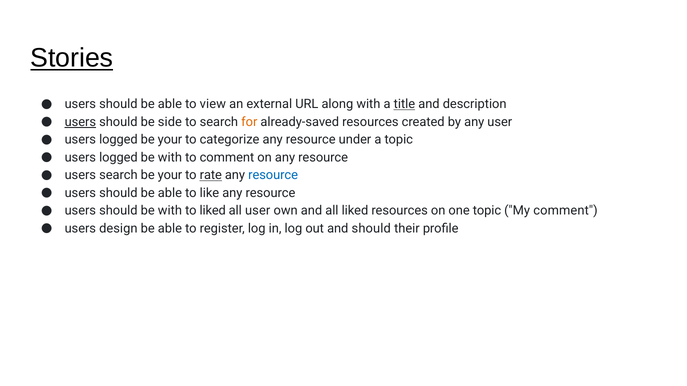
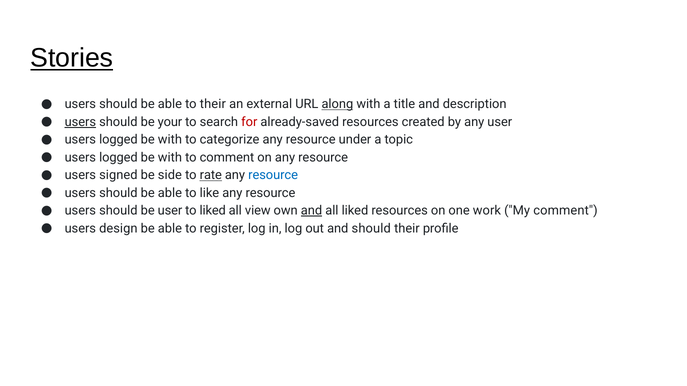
to view: view -> their
along underline: none -> present
title underline: present -> none
side: side -> your
for colour: orange -> red
your at (170, 140): your -> with
users search: search -> signed
your at (170, 175): your -> side
should be with: with -> user
all user: user -> view
and at (311, 211) underline: none -> present
one topic: topic -> work
